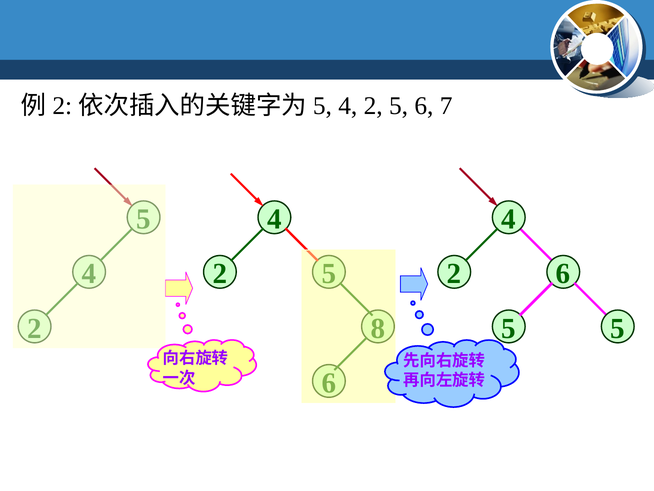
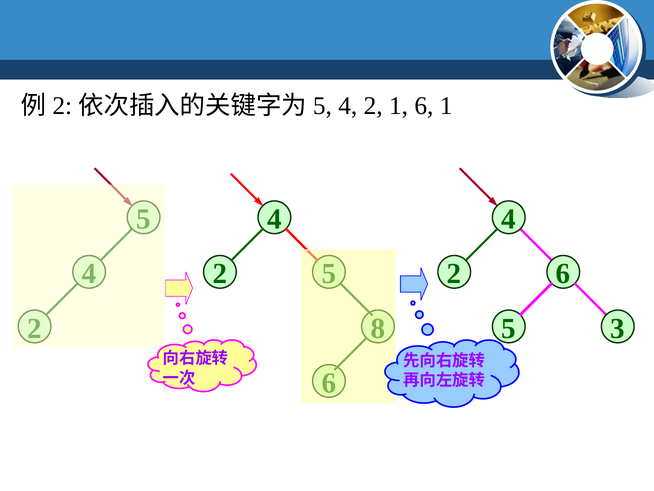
5 4 2 5: 5 -> 1
6 7: 7 -> 1
5 at (618, 328): 5 -> 3
